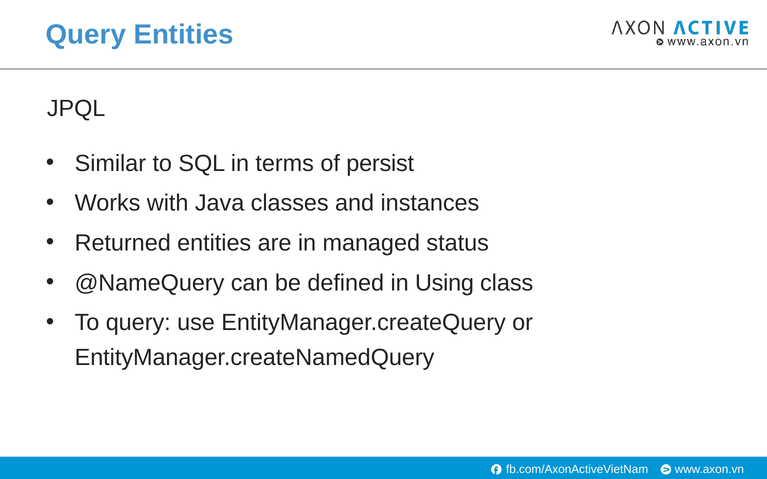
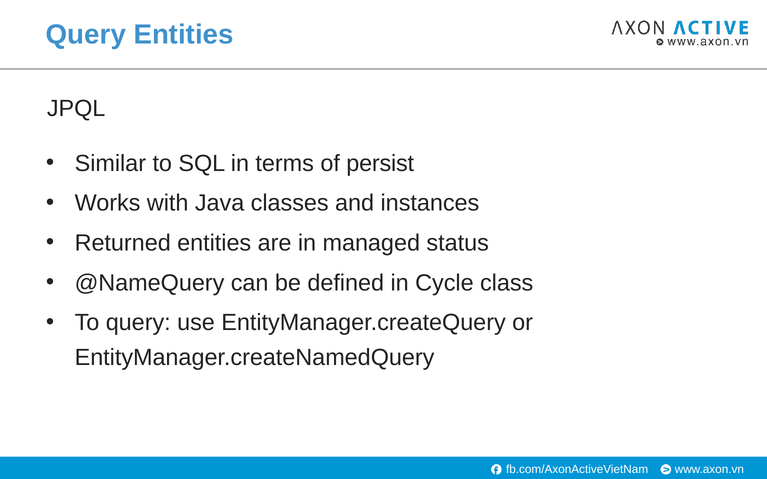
Using: Using -> Cycle
